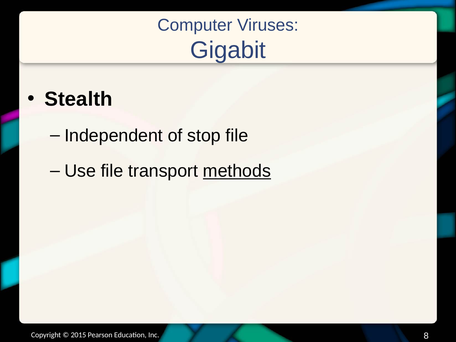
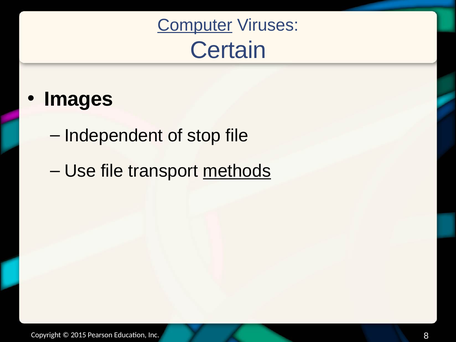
Computer underline: none -> present
Gigabit: Gigabit -> Certain
Stealth: Stealth -> Images
